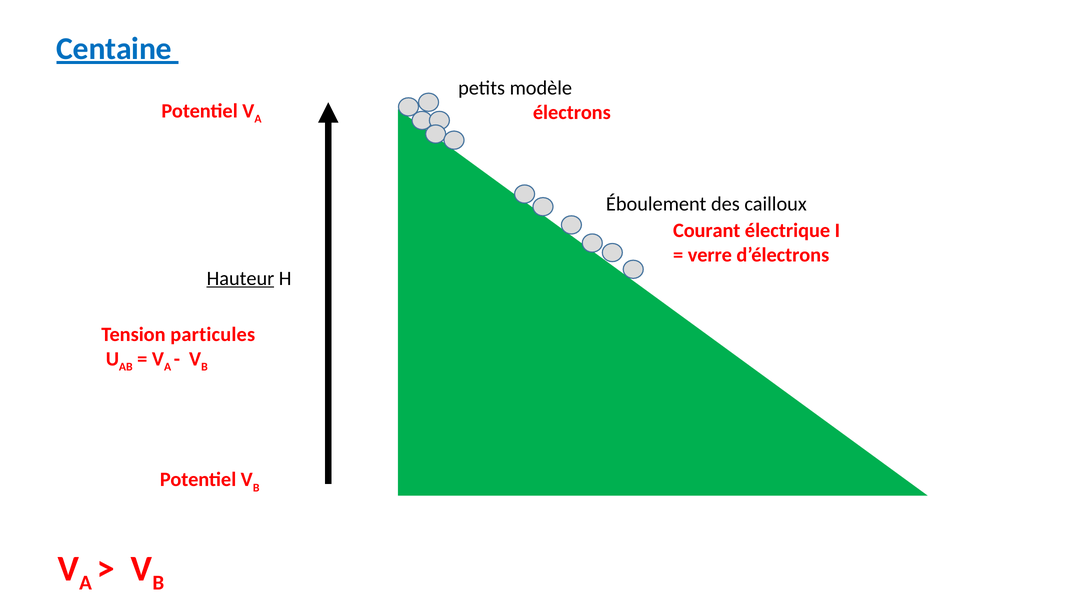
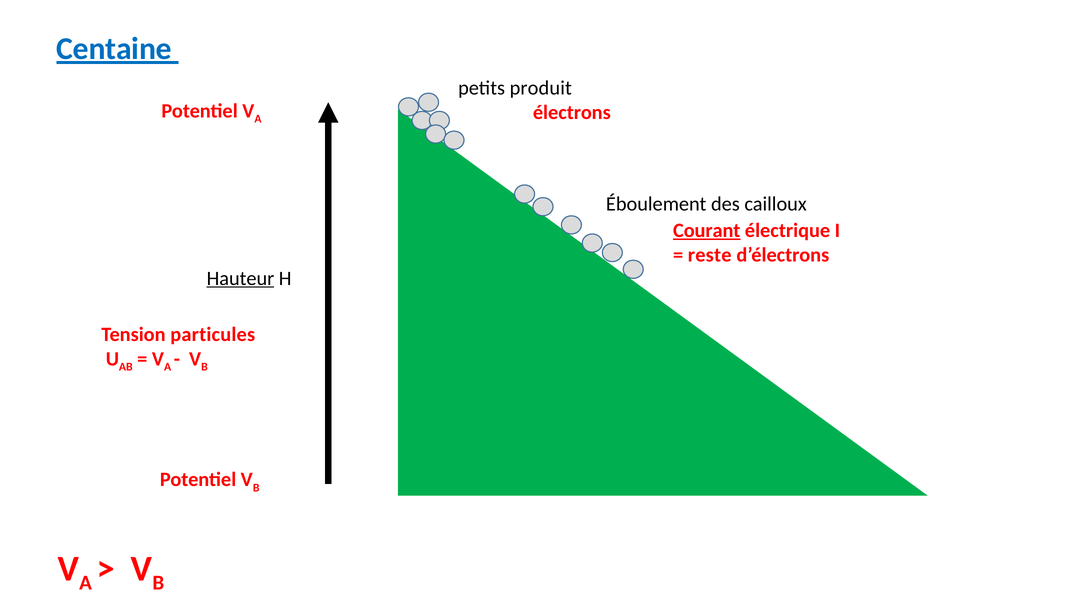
modèle: modèle -> produit
Courant underline: none -> present
verre: verre -> reste
